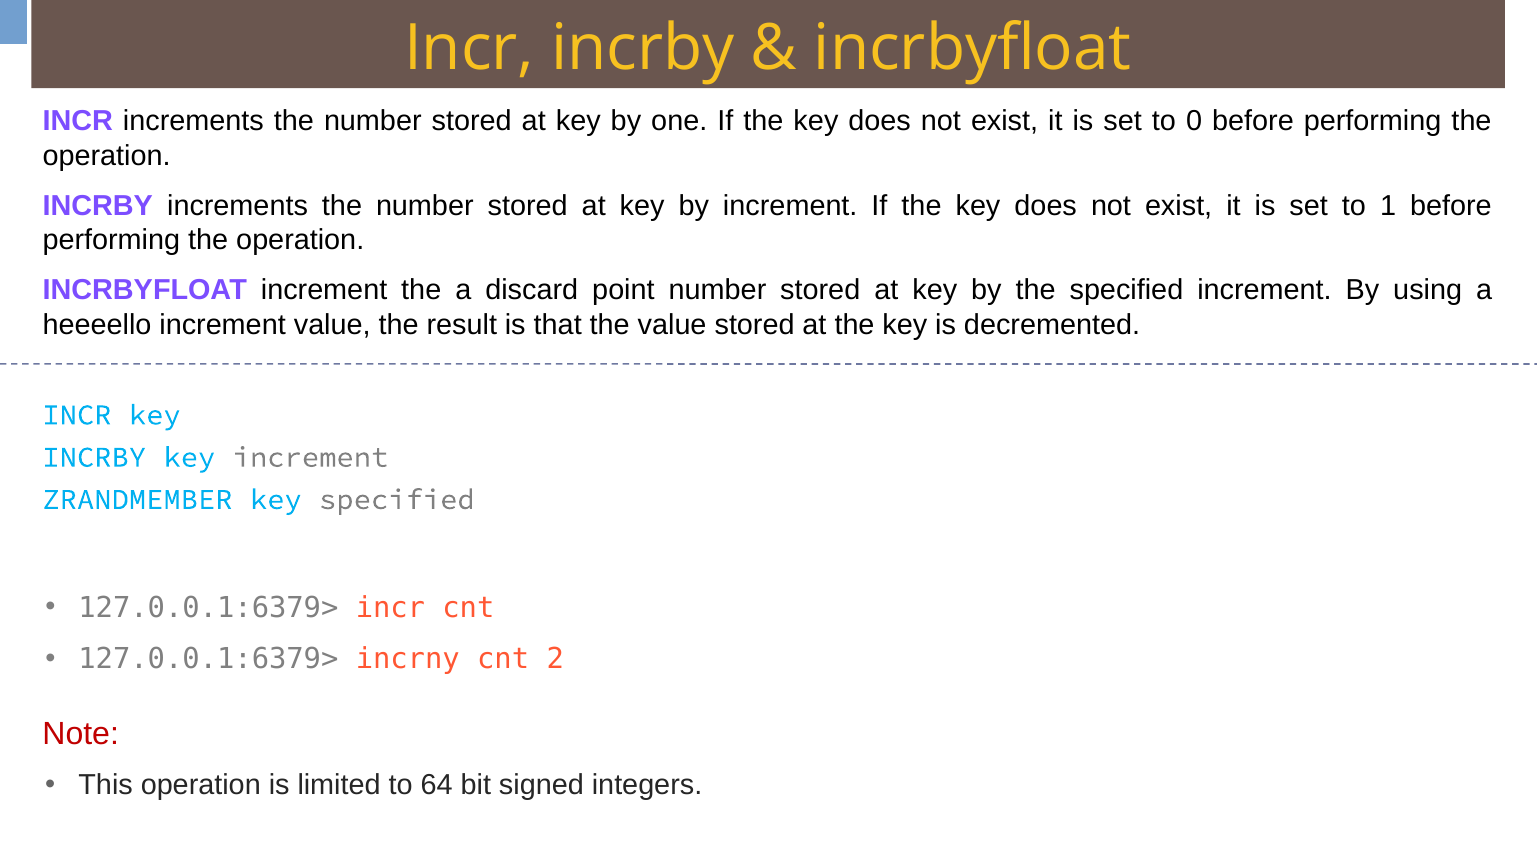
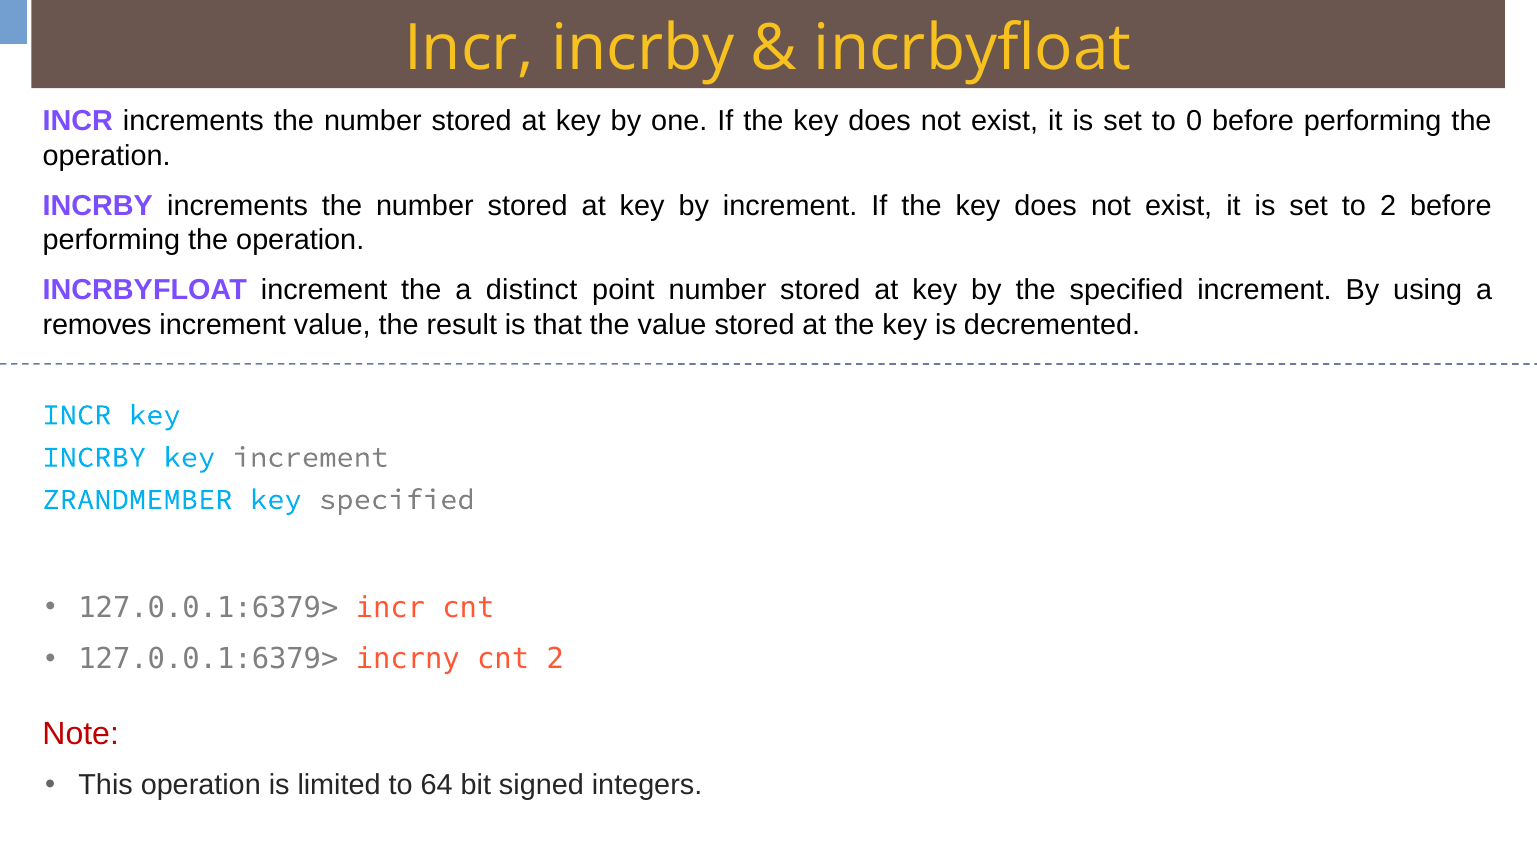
to 1: 1 -> 2
discard: discard -> distinct
heeeello: heeeello -> removes
